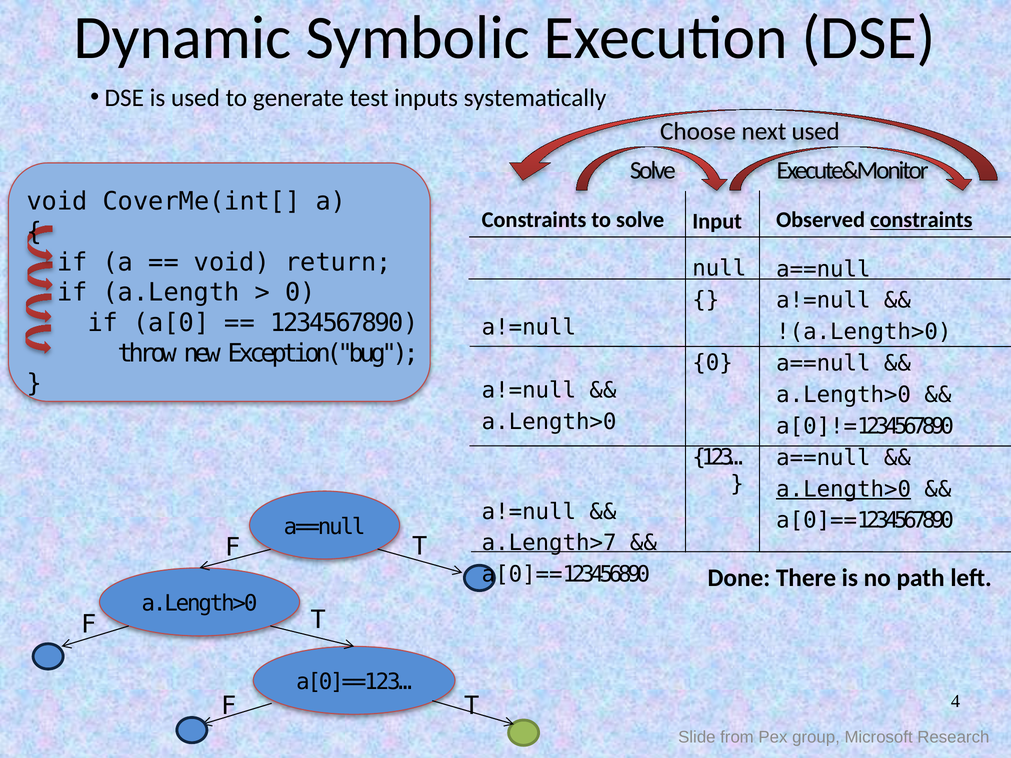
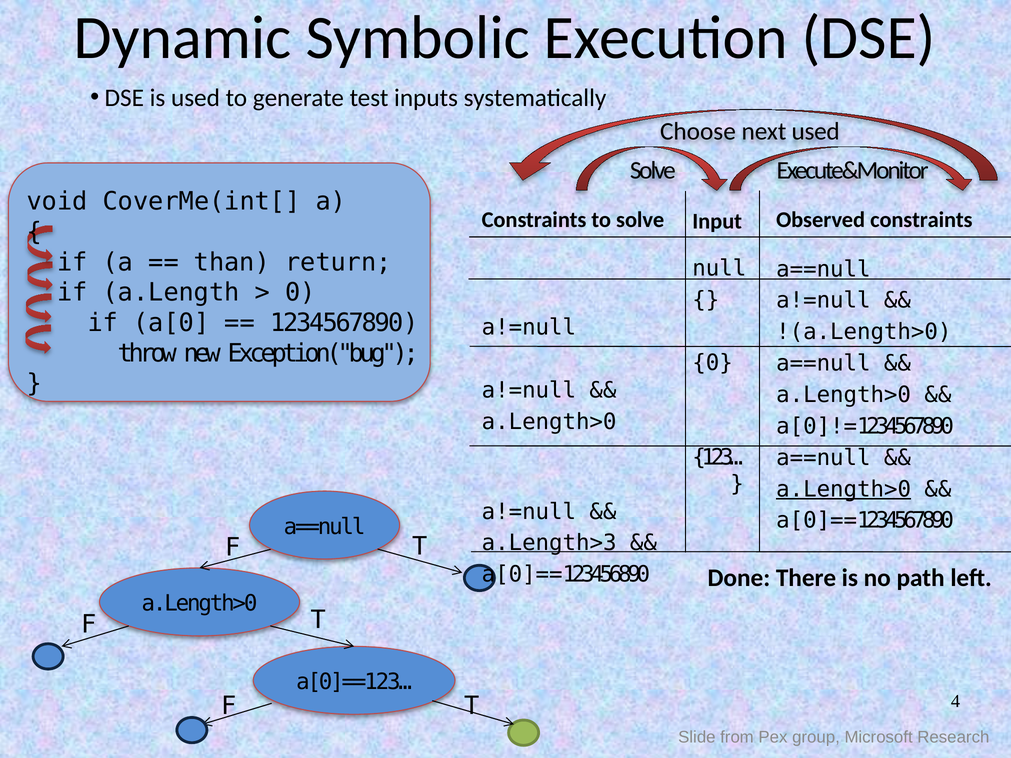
constraints at (921, 220) underline: present -> none
void at (232, 262): void -> than
a.Length>7: a.Length>7 -> a.Length>3
